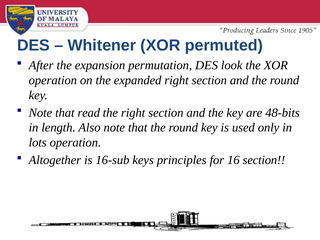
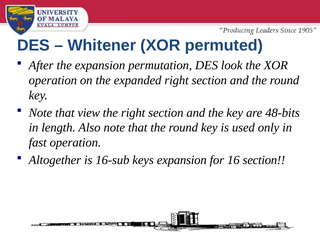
read: read -> view
lots: lots -> fast
keys principles: principles -> expansion
